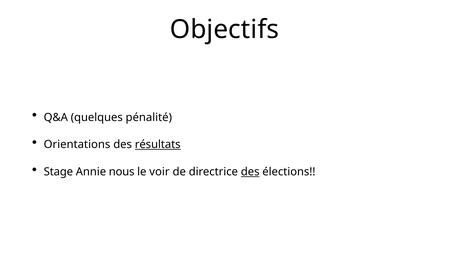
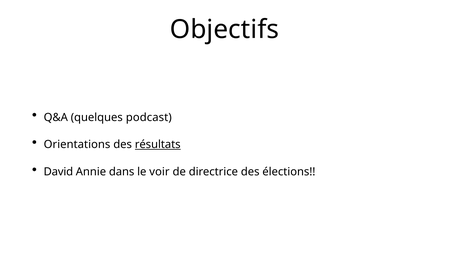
pénalité: pénalité -> podcast
Stage: Stage -> David
nous: nous -> dans
des at (250, 172) underline: present -> none
